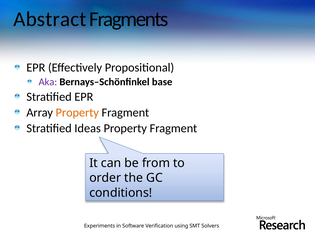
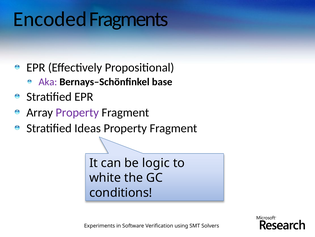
Abstract: Abstract -> Encoded
Property at (77, 112) colour: orange -> purple
from: from -> logic
order: order -> white
